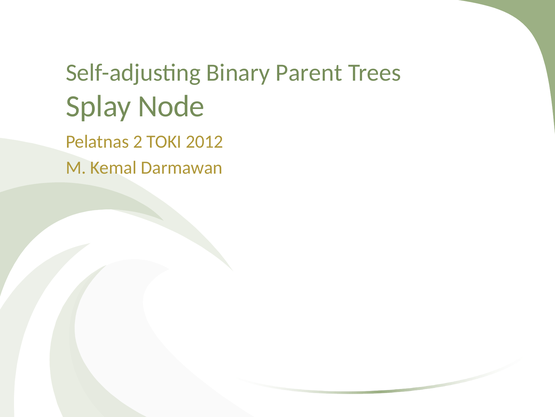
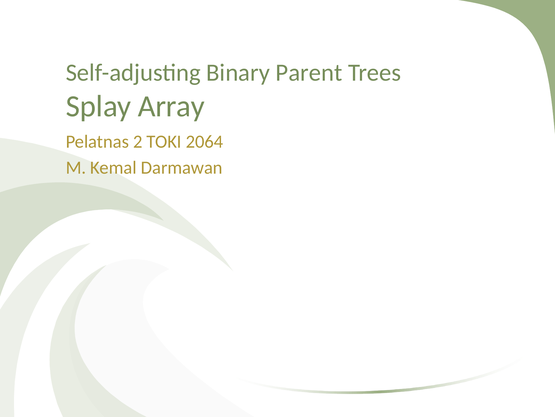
Node: Node -> Array
2012: 2012 -> 2064
